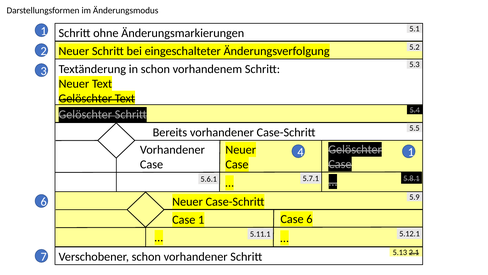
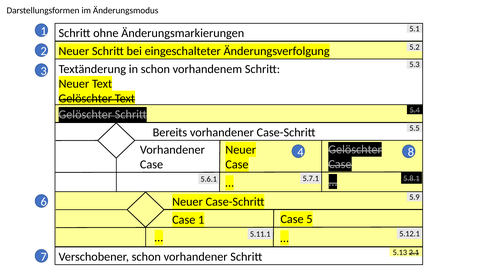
4 1: 1 -> 8
Case 6: 6 -> 5
